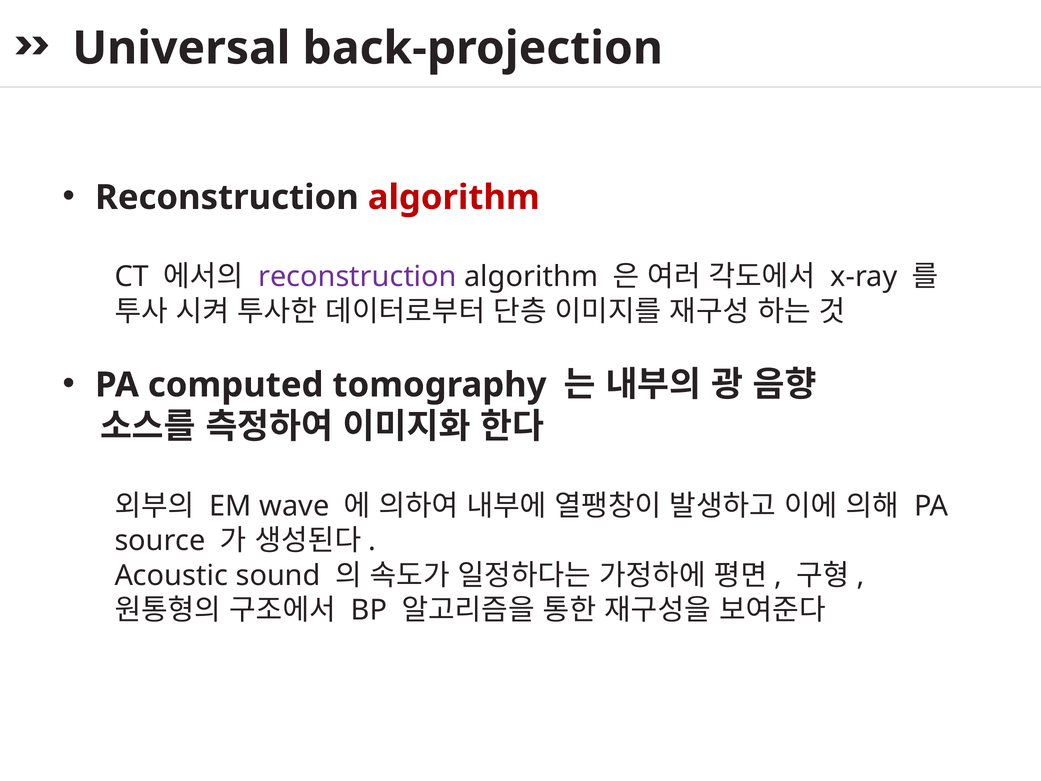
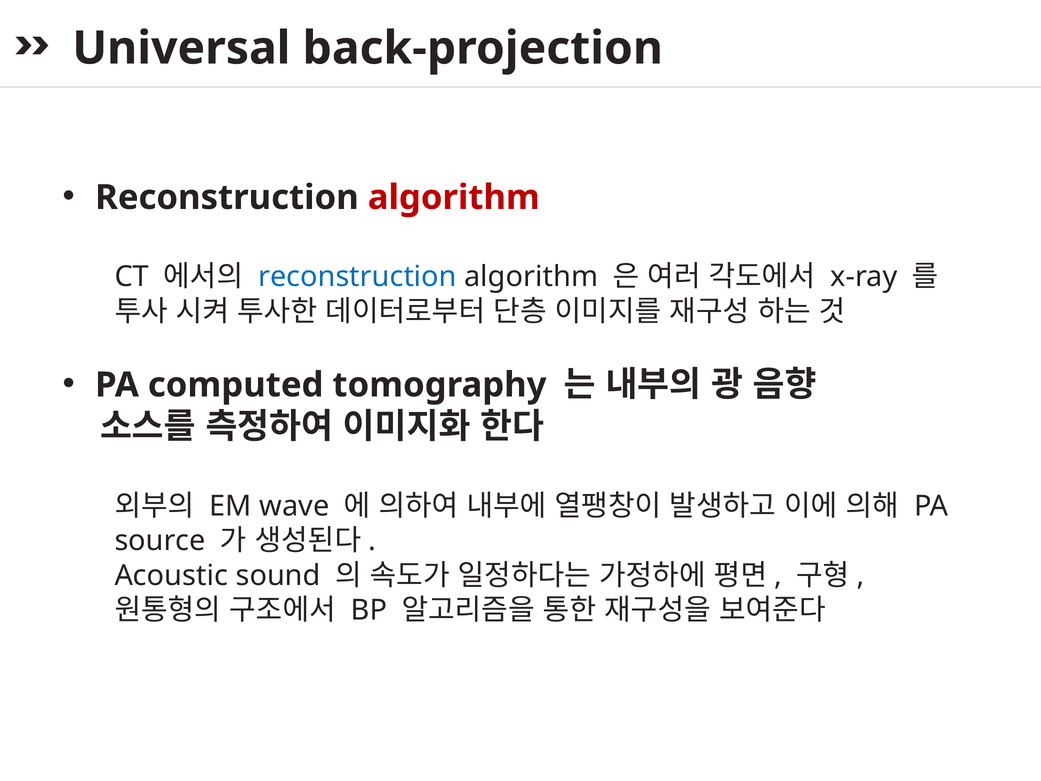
reconstruction at (357, 277) colour: purple -> blue
